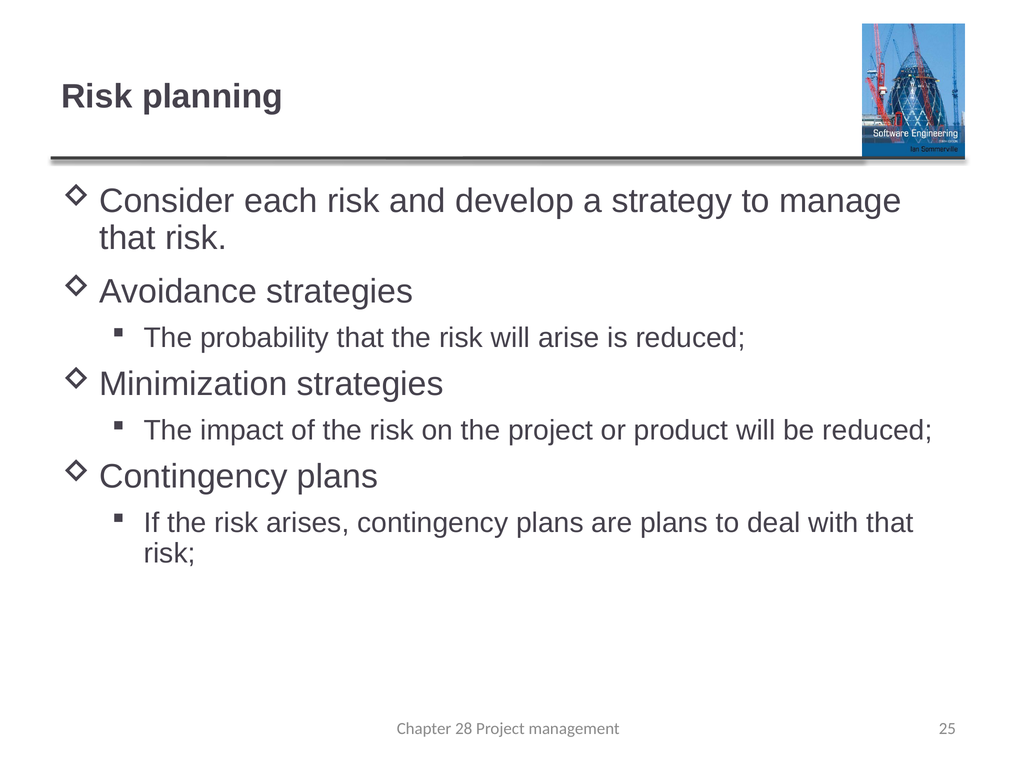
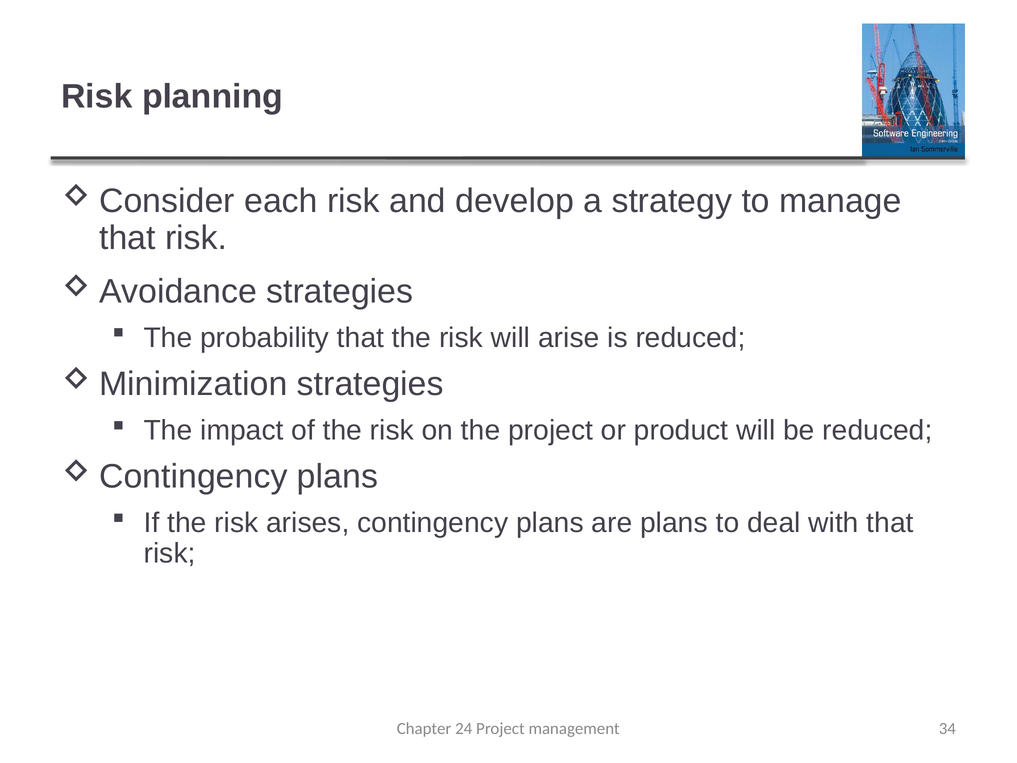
28: 28 -> 24
25: 25 -> 34
